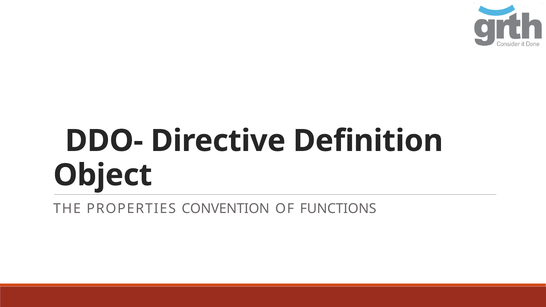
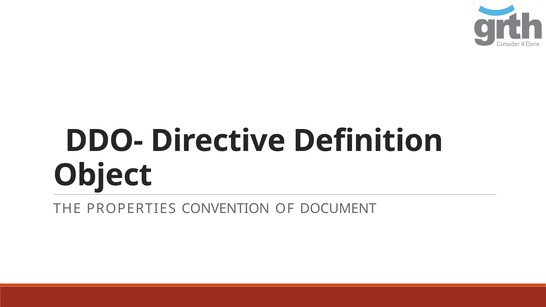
FUNCTIONS: FUNCTIONS -> DOCUMENT
